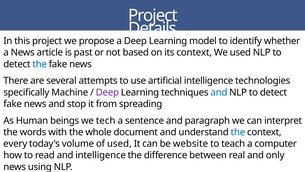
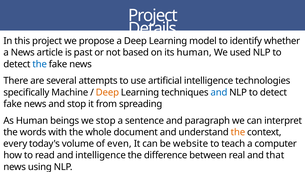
its context: context -> human
Deep at (107, 92) colour: purple -> orange
we tech: tech -> stop
the at (238, 132) colour: blue -> orange
of used: used -> even
only: only -> that
